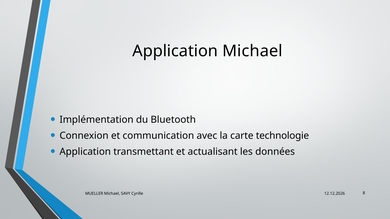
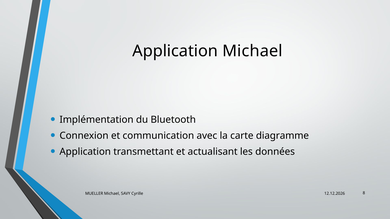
technologie: technologie -> diagramme
